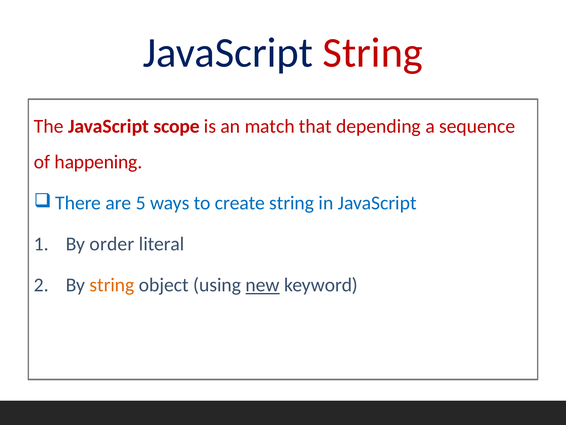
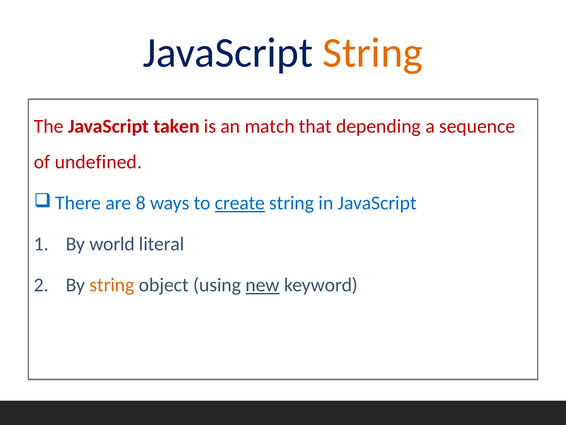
String at (373, 53) colour: red -> orange
scope: scope -> taken
happening: happening -> undefined
5: 5 -> 8
create underline: none -> present
order: order -> world
